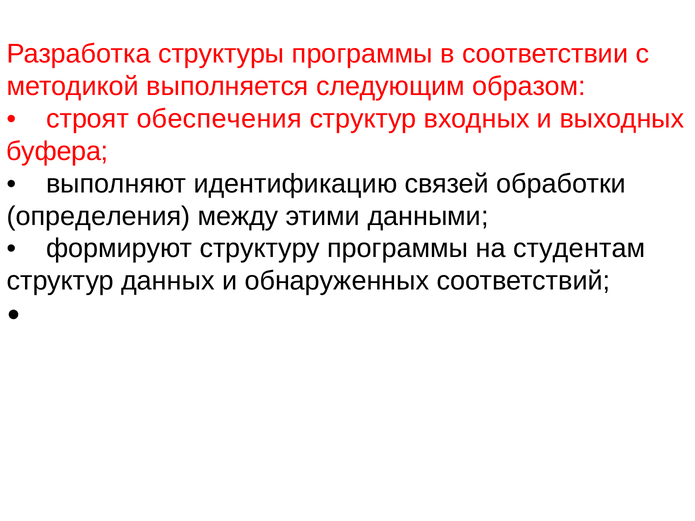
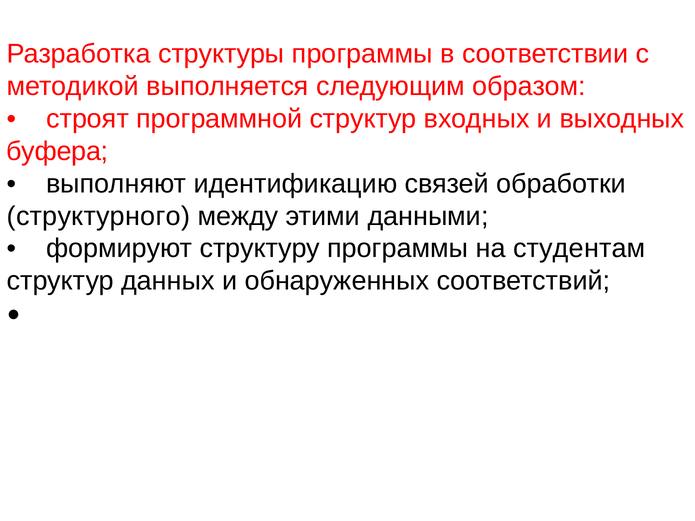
обеспечения: обеспечения -> программной
определения: определения -> структурного
